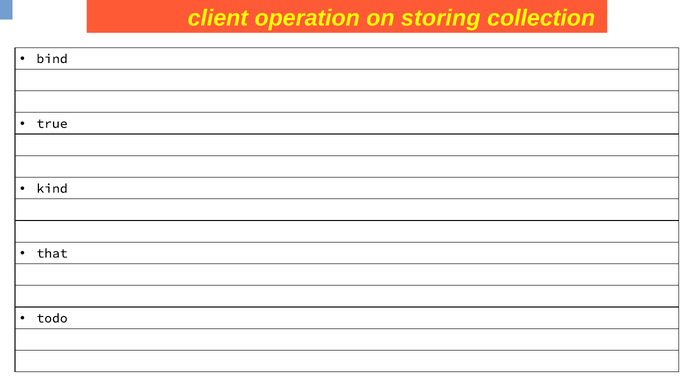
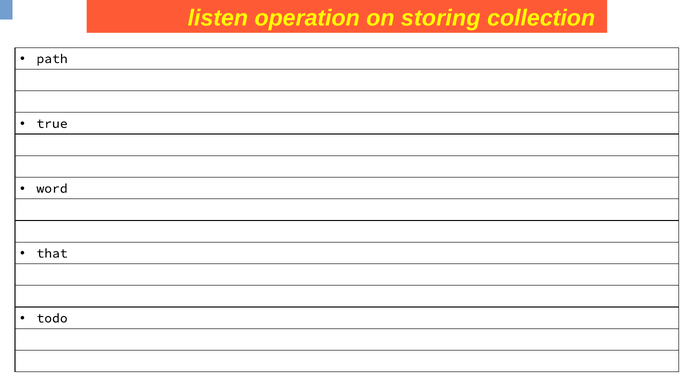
client: client -> listen
bind: bind -> path
kind: kind -> word
